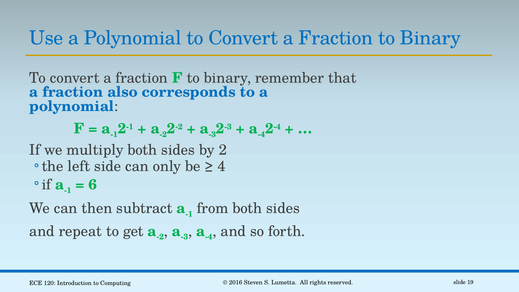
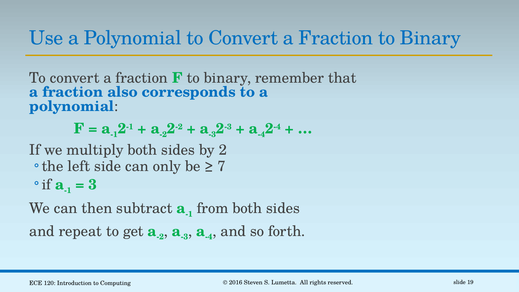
4: 4 -> 7
6: 6 -> 3
